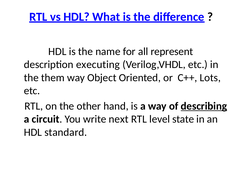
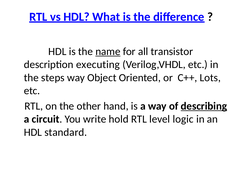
name underline: none -> present
represent: represent -> transistor
them: them -> steps
next: next -> hold
state: state -> logic
